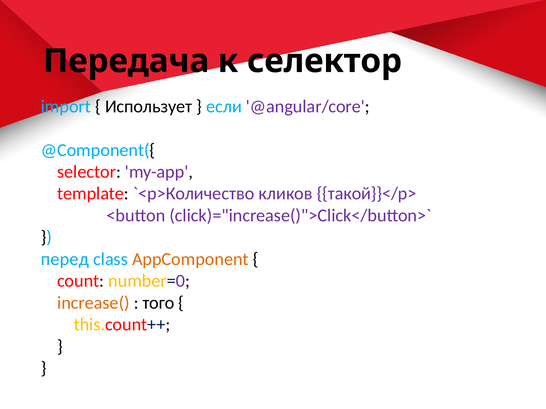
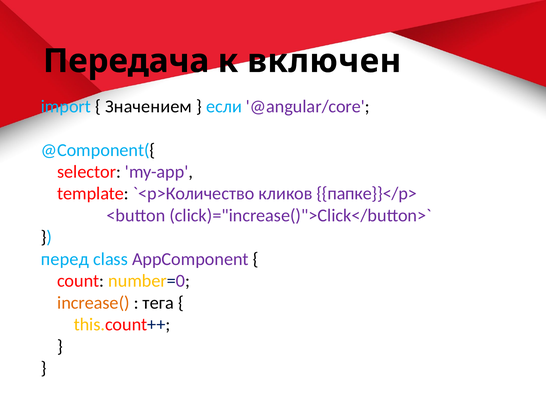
селектор: селектор -> включен
Использует: Использует -> Значением
такой}}</p>: такой}}</p> -> папке}}</p>
AppComponent colour: orange -> purple
того: того -> тега
